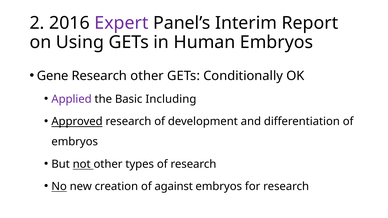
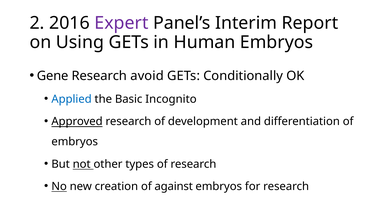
Research other: other -> avoid
Applied colour: purple -> blue
Including: Including -> Incognito
